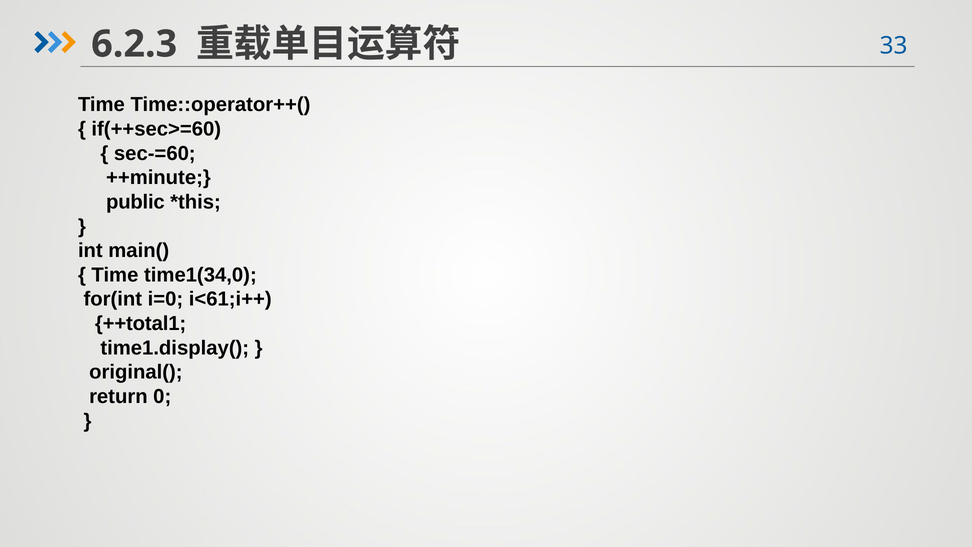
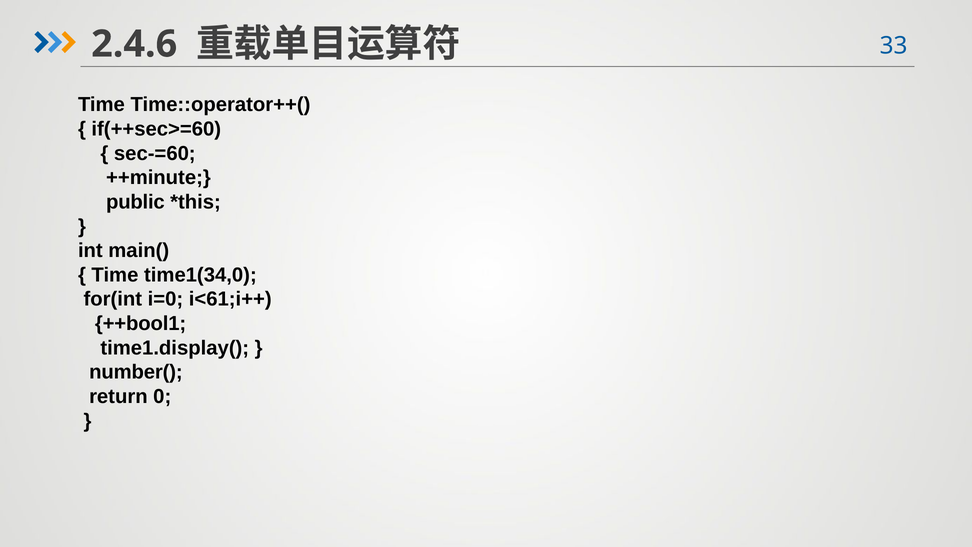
6.2.3: 6.2.3 -> 2.4.6
++total1: ++total1 -> ++bool1
original(: original( -> number(
